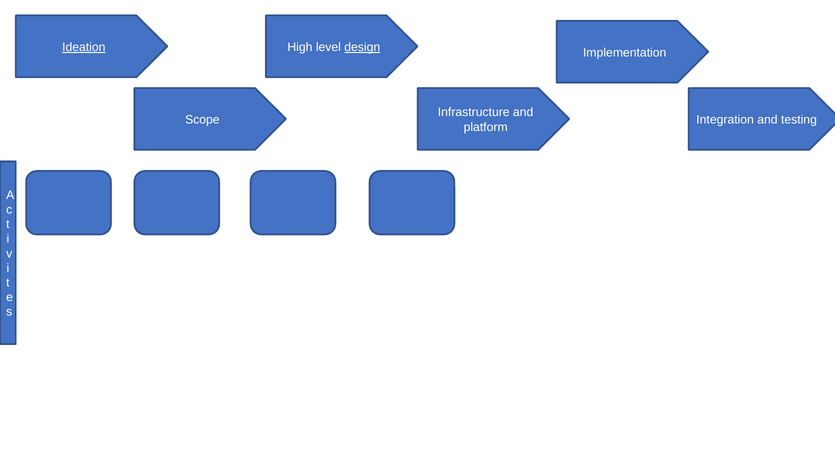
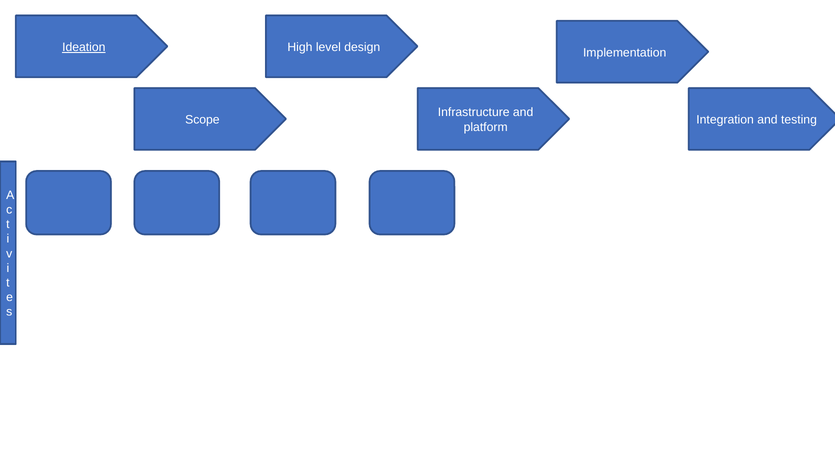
design underline: present -> none
